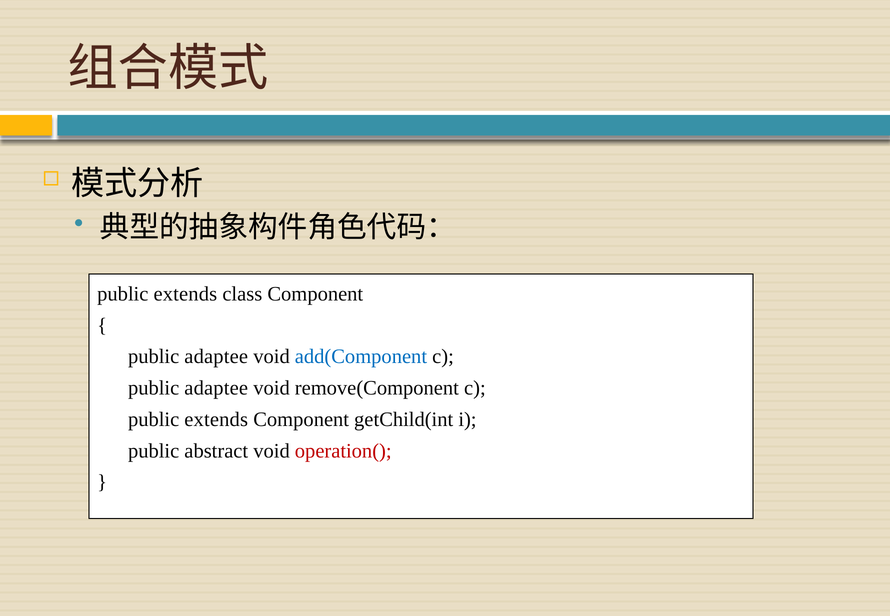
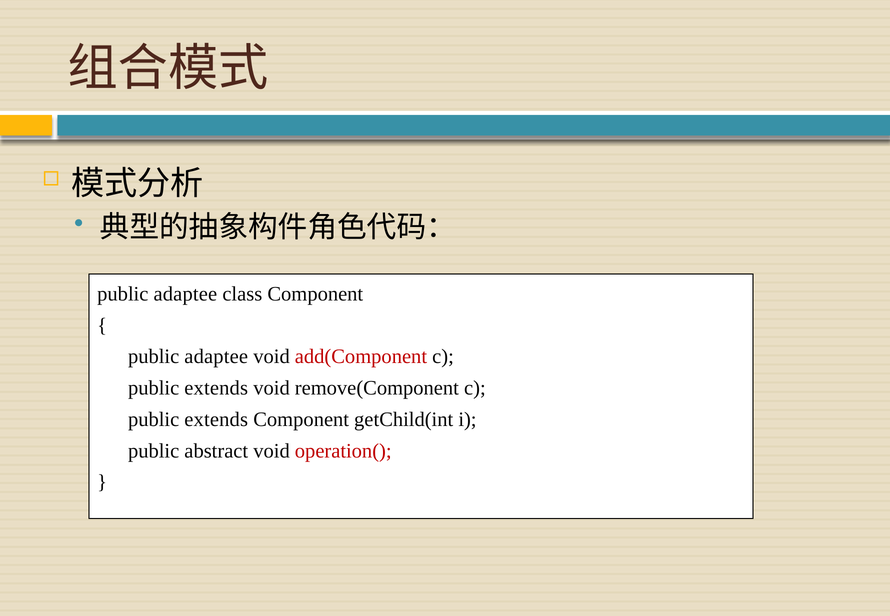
extends at (185, 294): extends -> adaptee
add(Component colour: blue -> red
adaptee at (216, 388): adaptee -> extends
